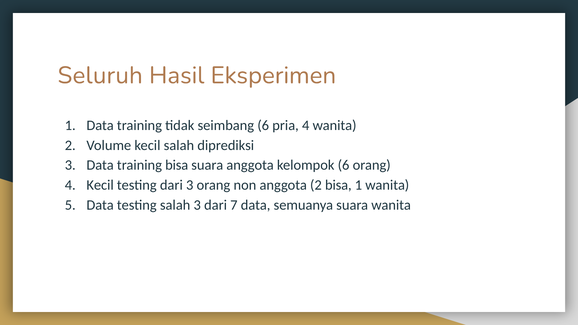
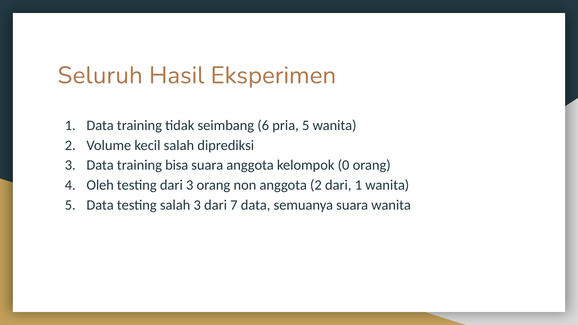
pria 4: 4 -> 5
kelompok 6: 6 -> 0
4 Kecil: Kecil -> Oleh
2 bisa: bisa -> dari
